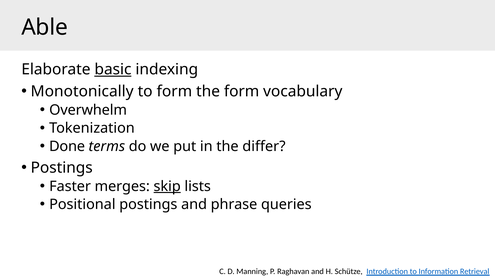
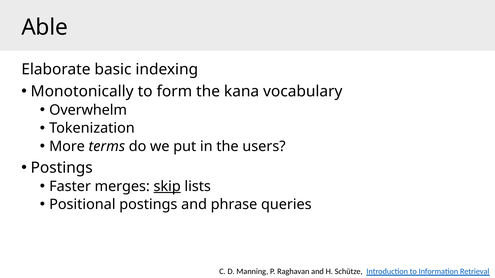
basic underline: present -> none
the form: form -> kana
Done: Done -> More
differ: differ -> users
